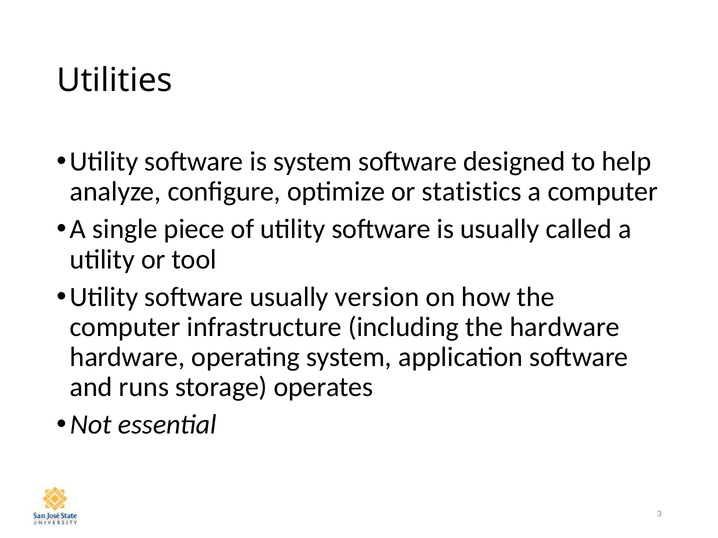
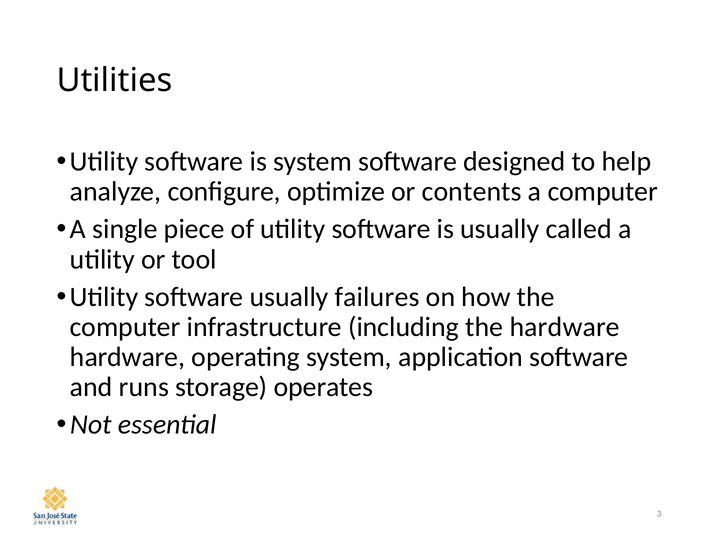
statistics: statistics -> contents
version: version -> failures
